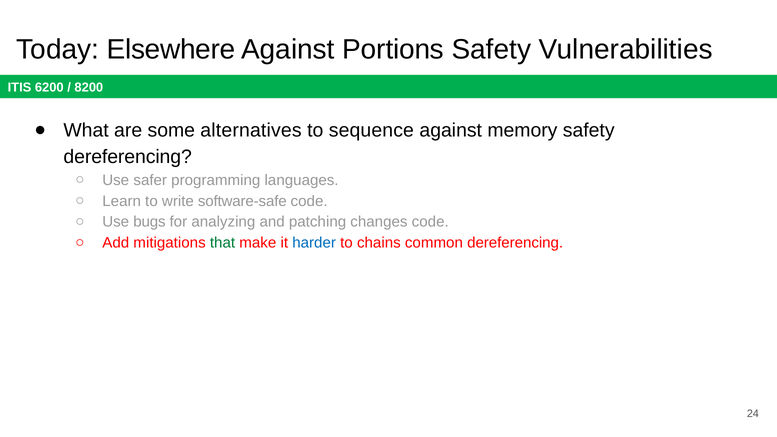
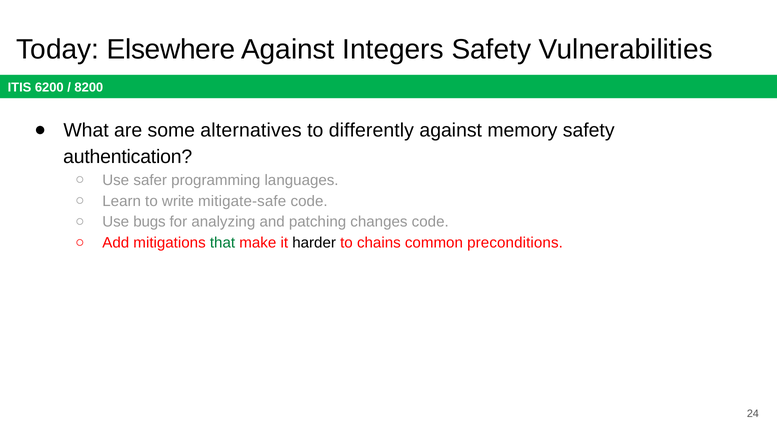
Portions: Portions -> Integers
sequence: sequence -> differently
dereferencing at (128, 157): dereferencing -> authentication
software-safe: software-safe -> mitigate-safe
harder colour: blue -> black
common dereferencing: dereferencing -> preconditions
